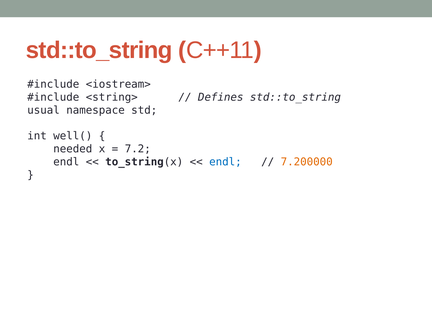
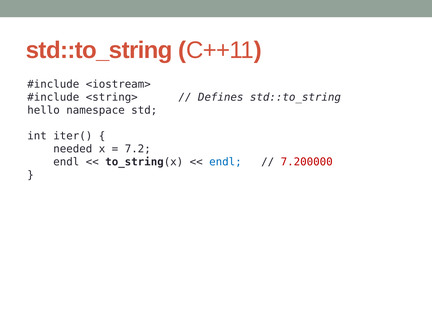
usual: usual -> hello
well(: well( -> iter(
7.200000 colour: orange -> red
